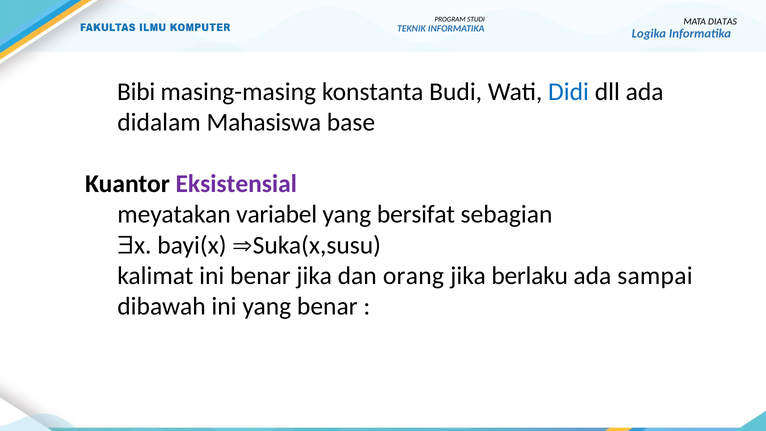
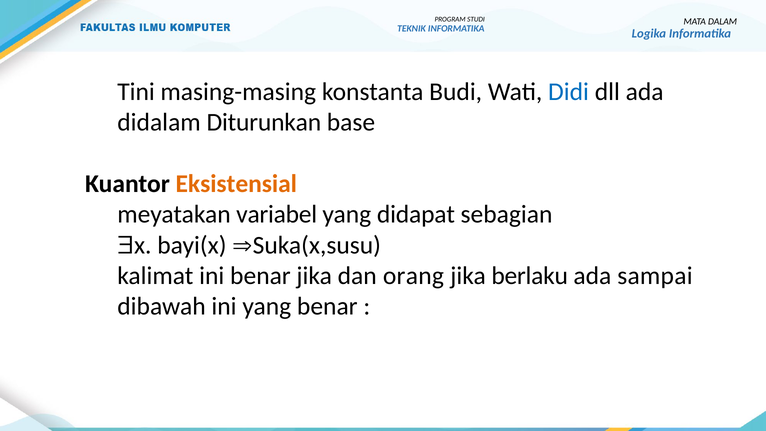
DIATAS: DIATAS -> DALAM
Bibi: Bibi -> Tini
Mahasiswa: Mahasiswa -> Diturunkan
Eksistensial colour: purple -> orange
bersifat: bersifat -> didapat
